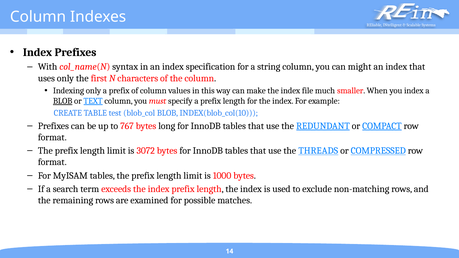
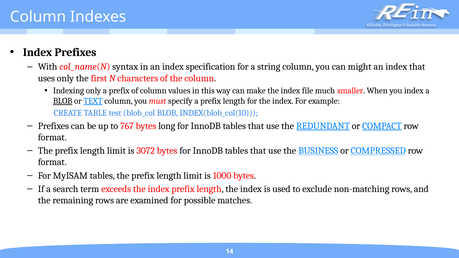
THREADS: THREADS -> BUSINESS
